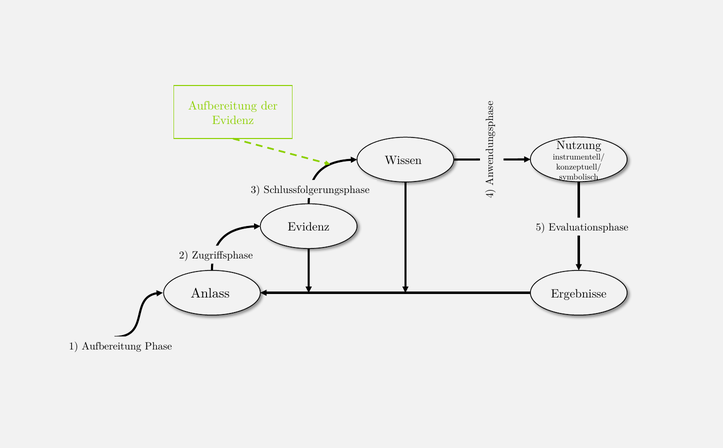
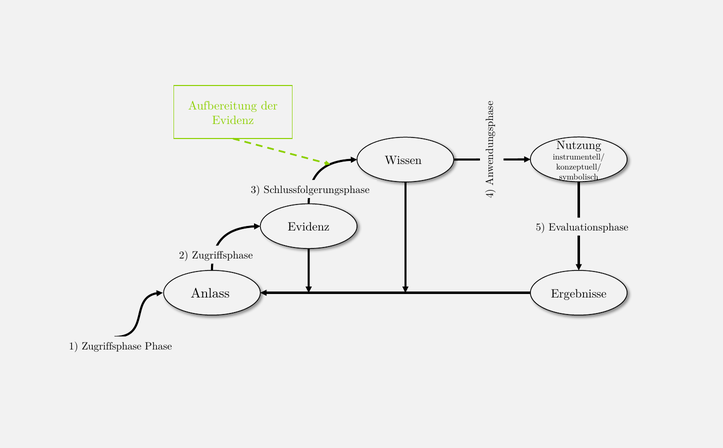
1 Aufbereitung: Aufbereitung -> Zugriffsphase
